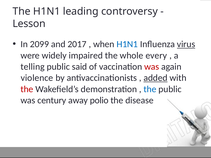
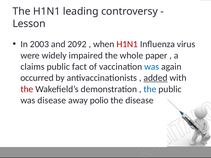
2099: 2099 -> 2003
2017: 2017 -> 2092
H1N1 at (127, 44) colour: blue -> red
virus underline: present -> none
every: every -> paper
telling: telling -> claims
said: said -> fact
was at (152, 67) colour: red -> blue
violence: violence -> occurred
was century: century -> disease
